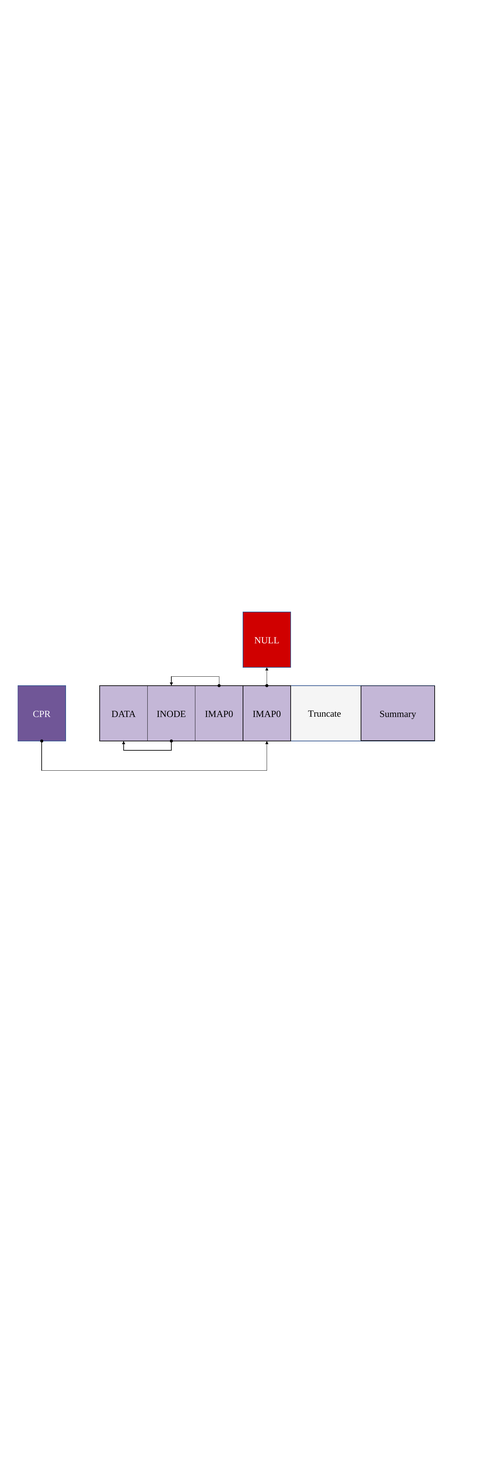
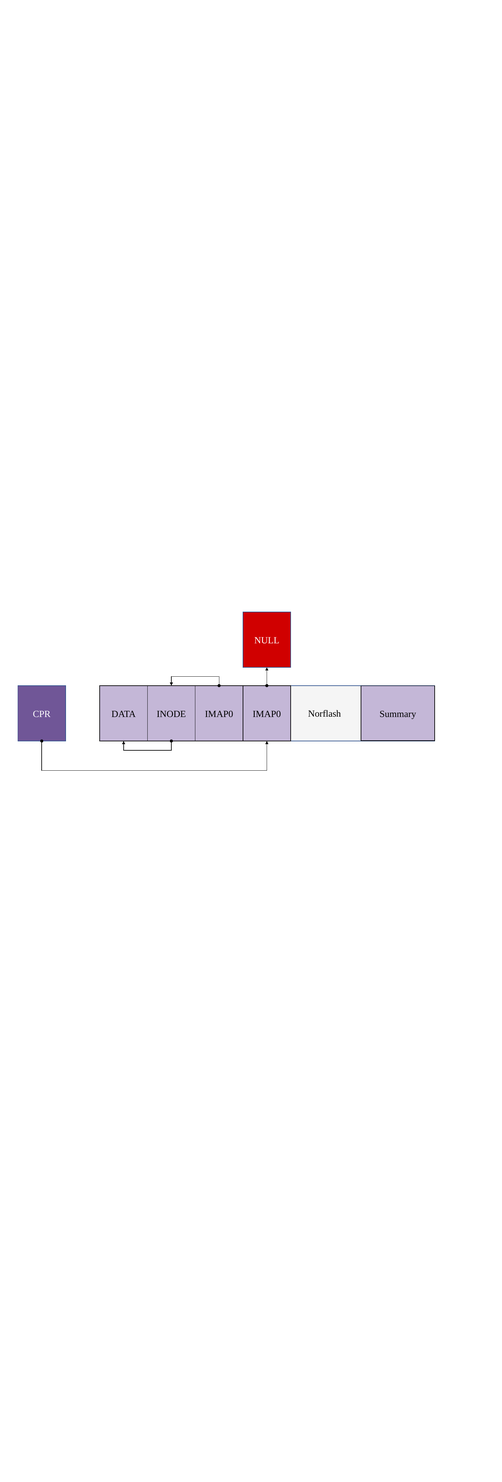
Truncate: Truncate -> Norflash
